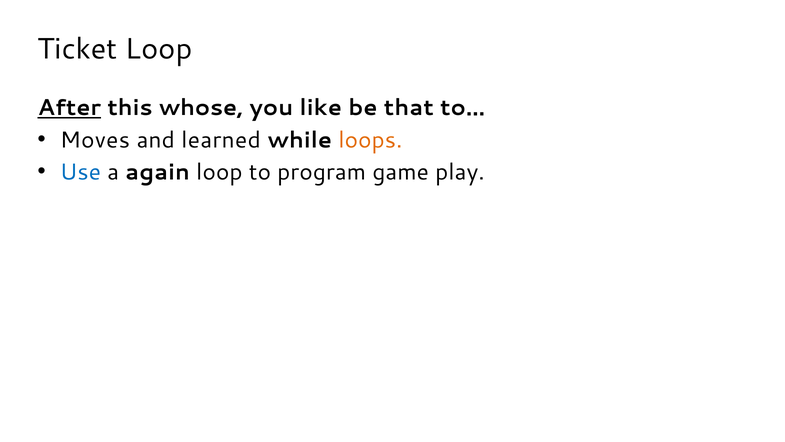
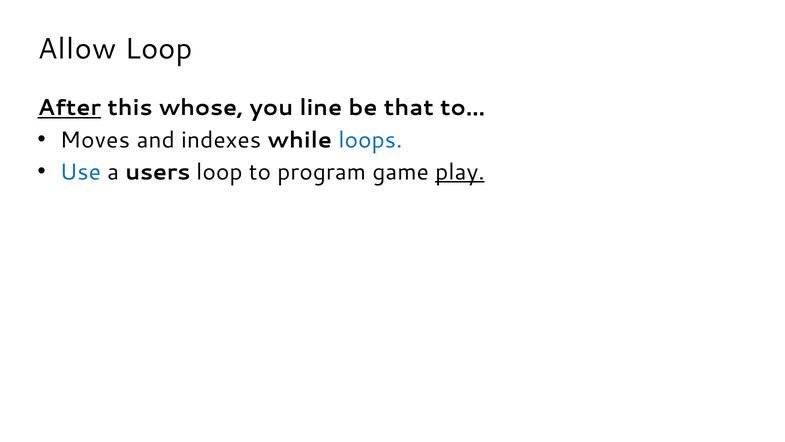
Ticket: Ticket -> Allow
like: like -> line
learned: learned -> indexes
loops colour: orange -> blue
again: again -> users
play underline: none -> present
